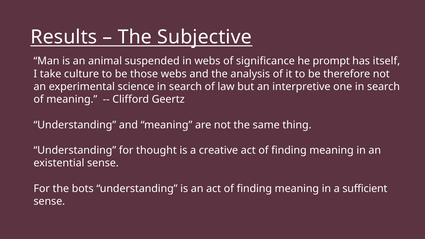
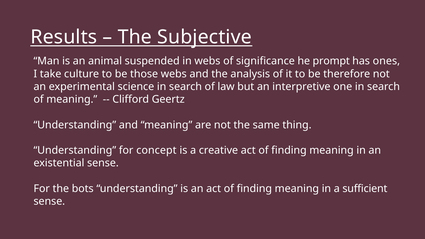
itself: itself -> ones
thought: thought -> concept
